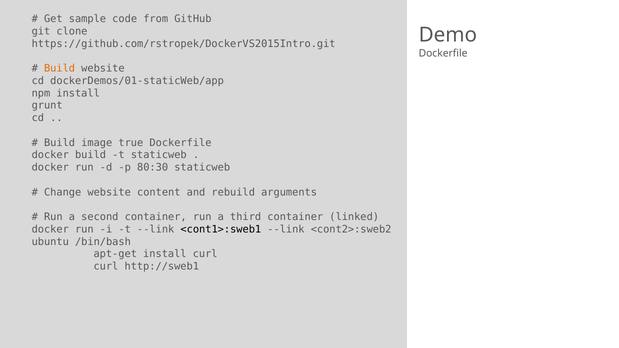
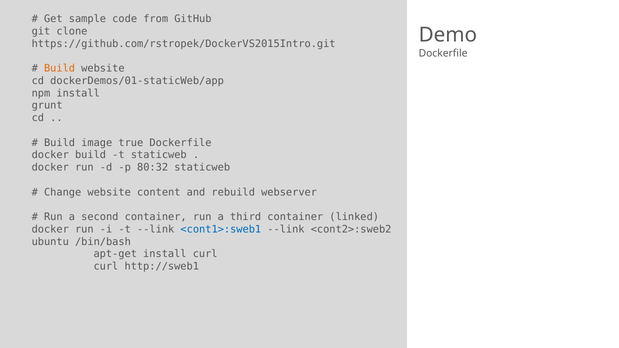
80:30: 80:30 -> 80:32
arguments: arguments -> webserver
<cont1>:sweb1 colour: black -> blue
